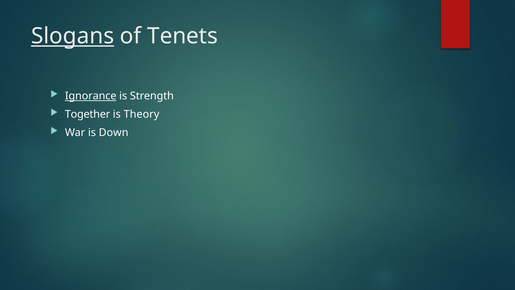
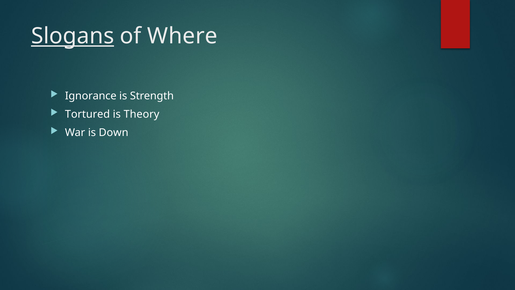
Tenets: Tenets -> Where
Ignorance underline: present -> none
Together: Together -> Tortured
